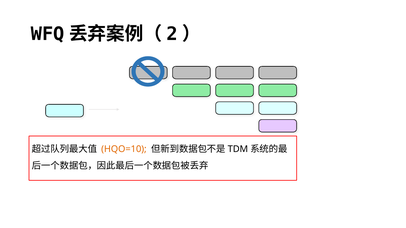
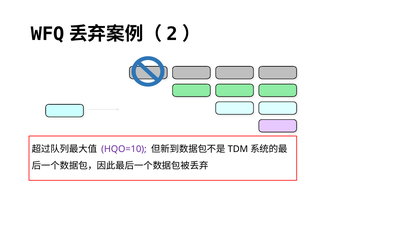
HQO=10 colour: orange -> purple
